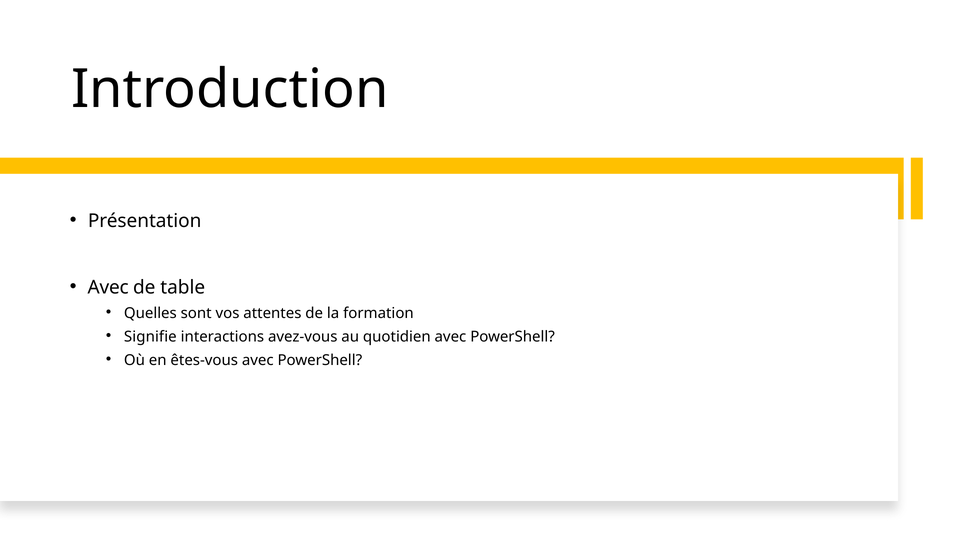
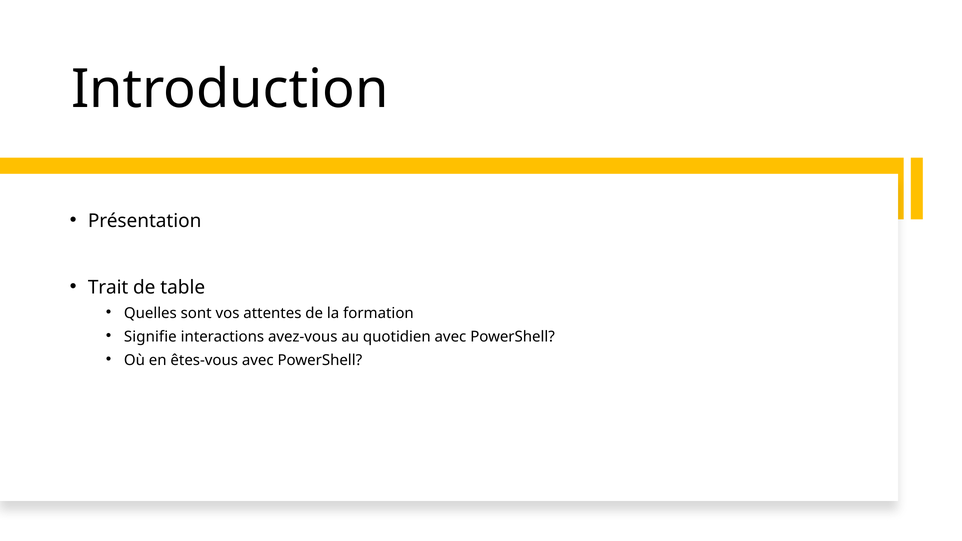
Avec at (108, 288): Avec -> Trait
